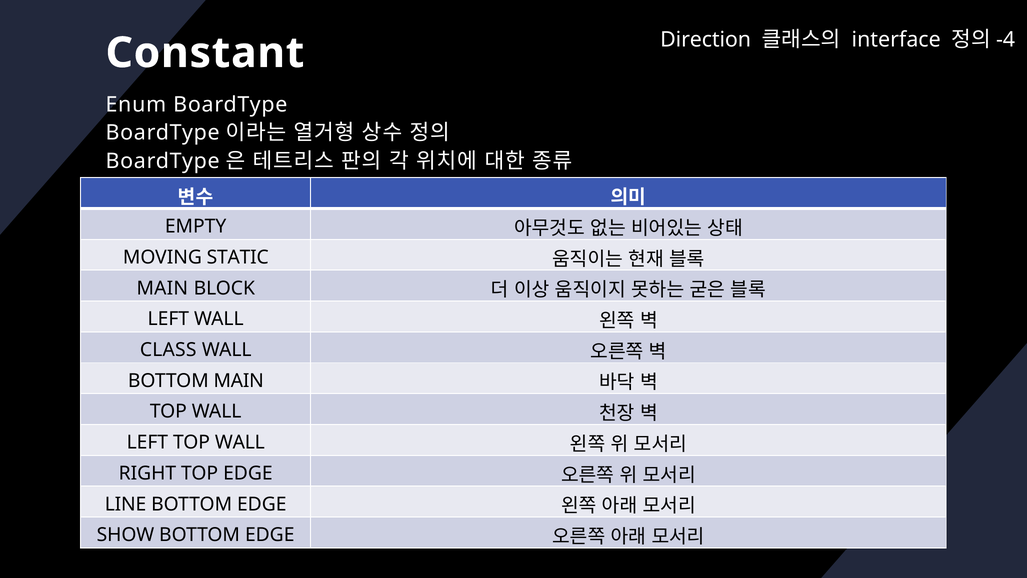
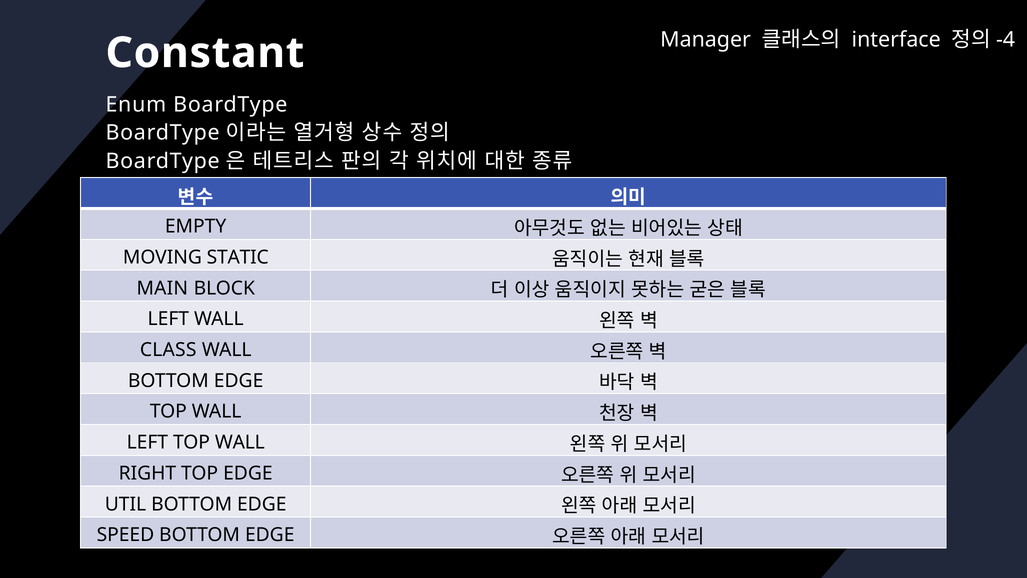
Direction: Direction -> Manager
MAIN at (239, 381): MAIN -> EDGE
LINE: LINE -> UTIL
SHOW: SHOW -> SPEED
